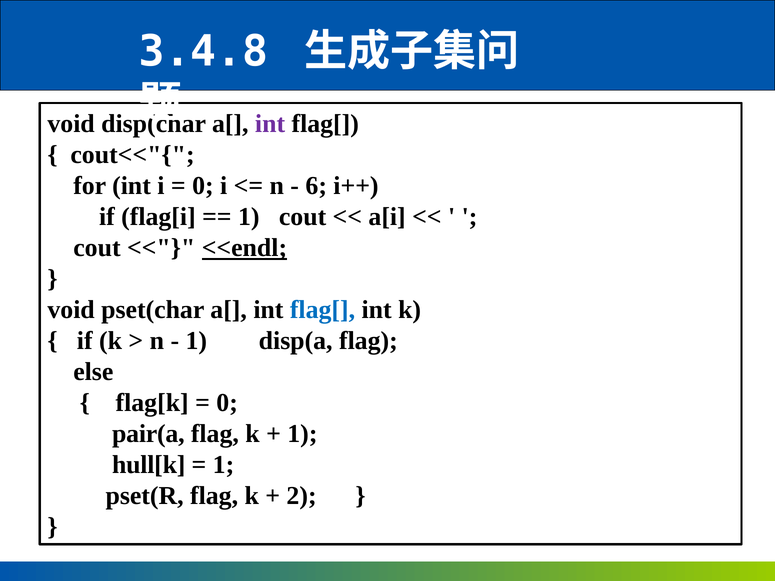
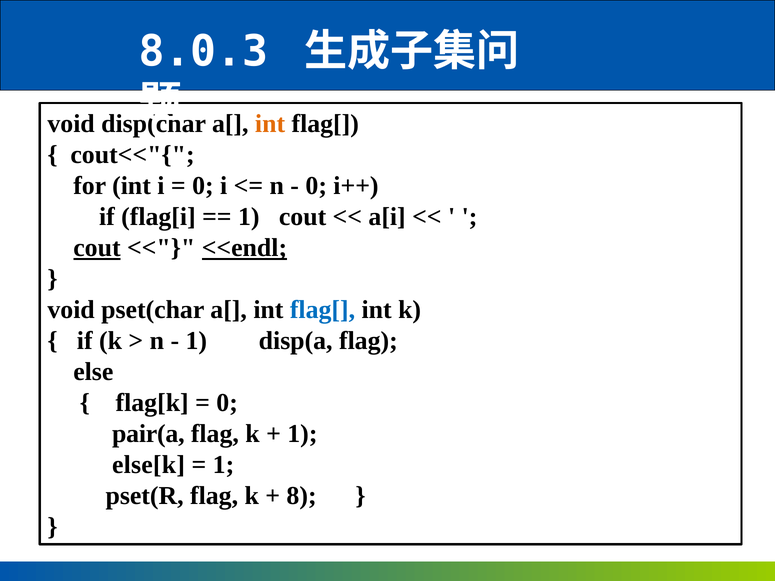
3.4.8: 3.4.8 -> 8.0.3
int at (270, 124) colour: purple -> orange
6 at (316, 186): 6 -> 0
cout at (97, 248) underline: none -> present
hull[k: hull[k -> else[k
2: 2 -> 8
